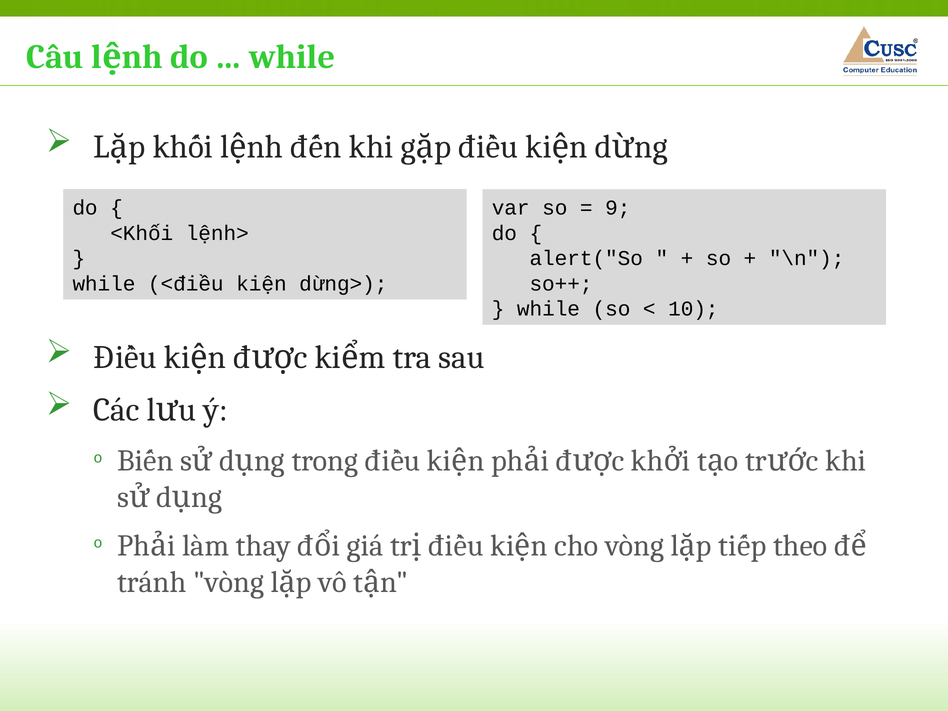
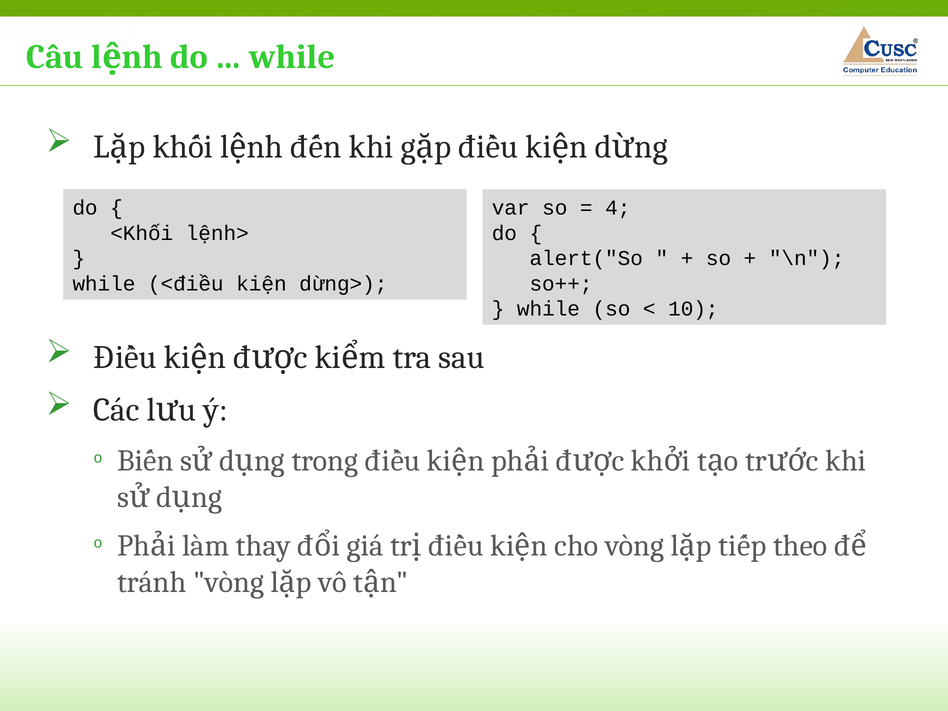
9: 9 -> 4
